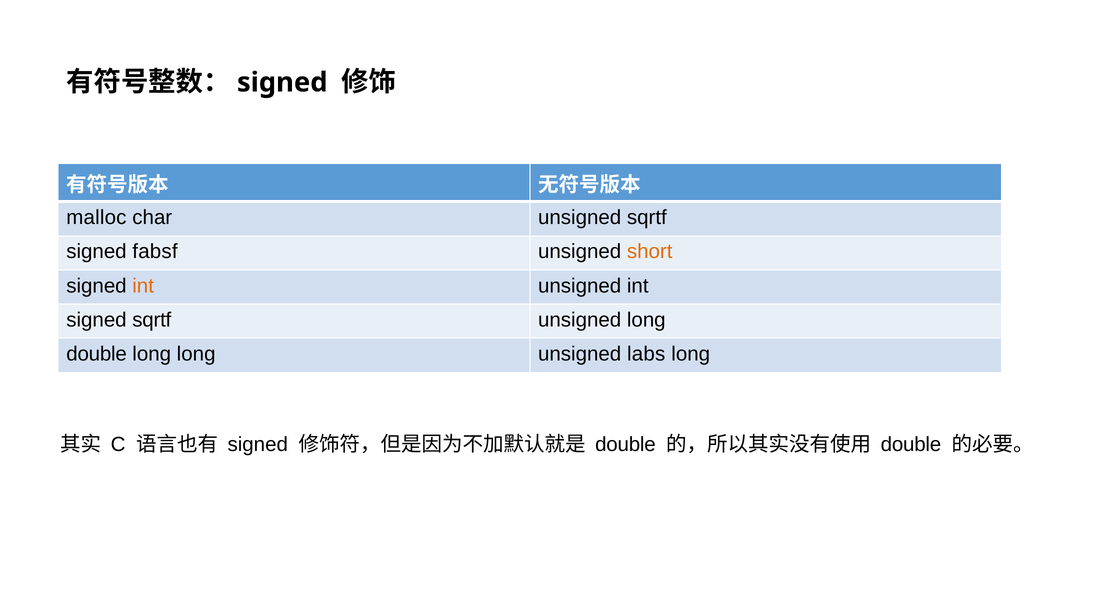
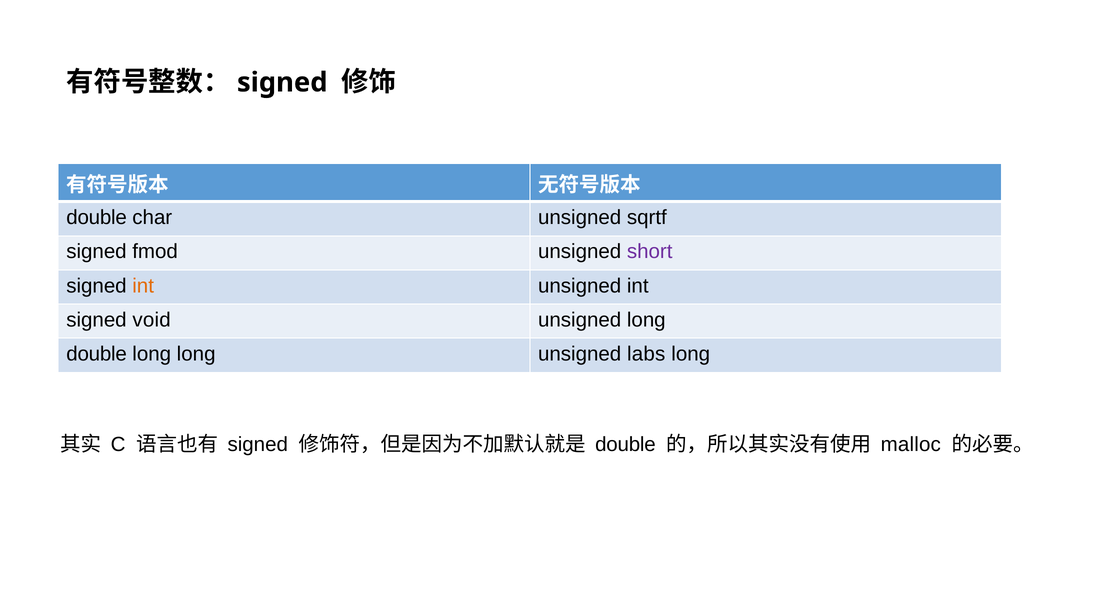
malloc at (96, 218): malloc -> double
fabsf: fabsf -> fmod
short colour: orange -> purple
signed sqrtf: sqrtf -> void
double at (911, 445): double -> malloc
